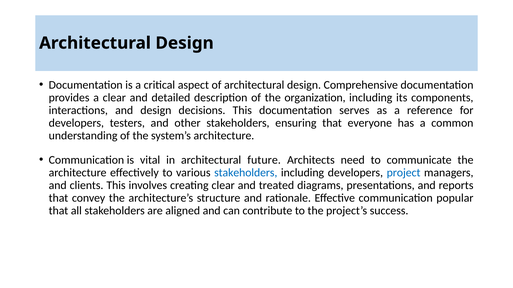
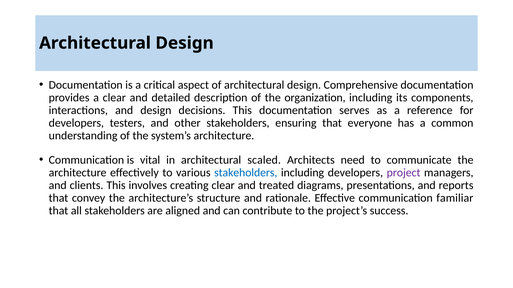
future: future -> scaled
project colour: blue -> purple
popular: popular -> familiar
